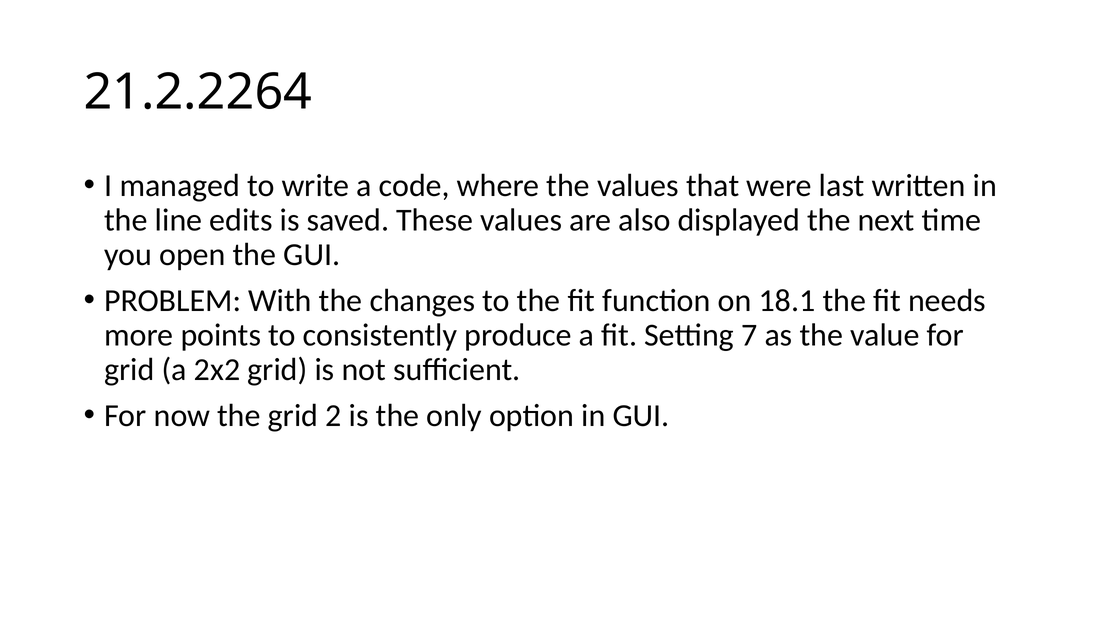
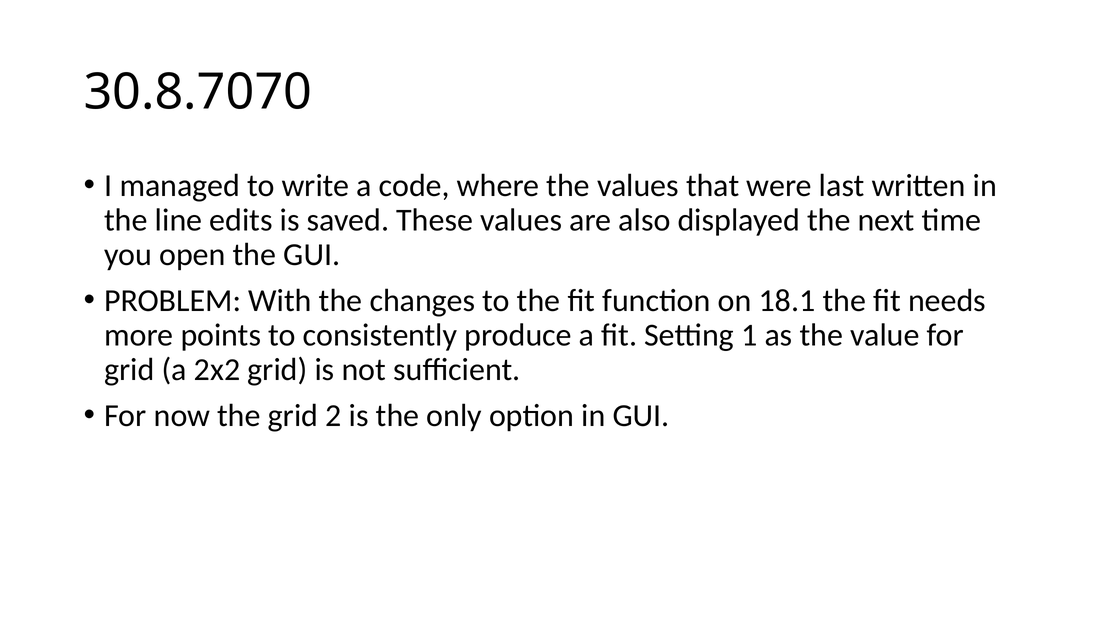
21.2.2264: 21.2.2264 -> 30.8.7070
7: 7 -> 1
